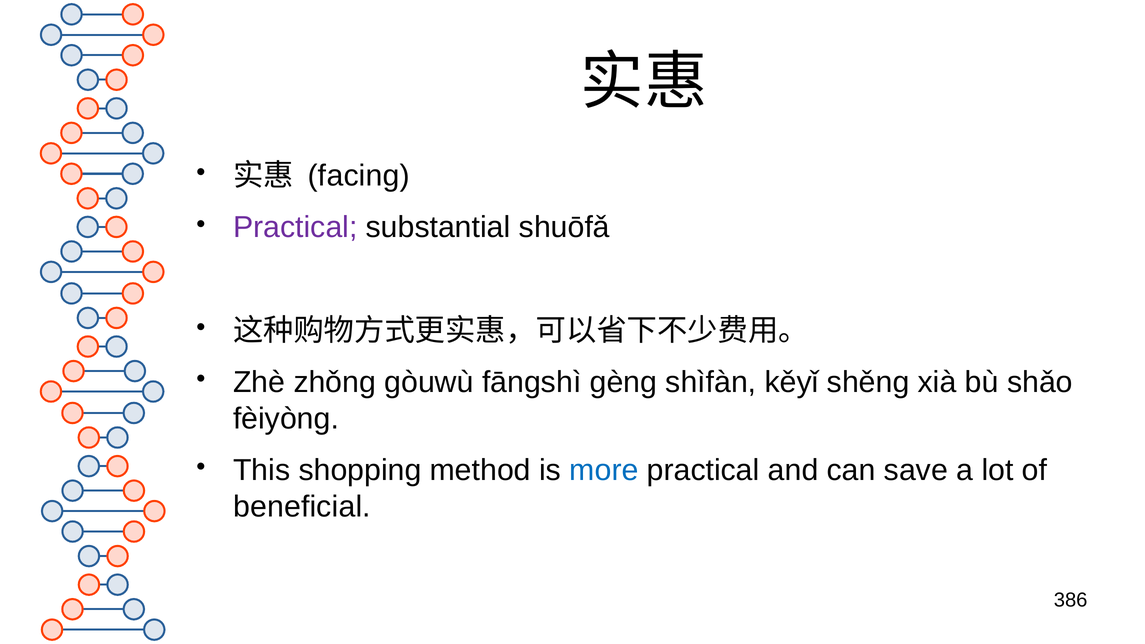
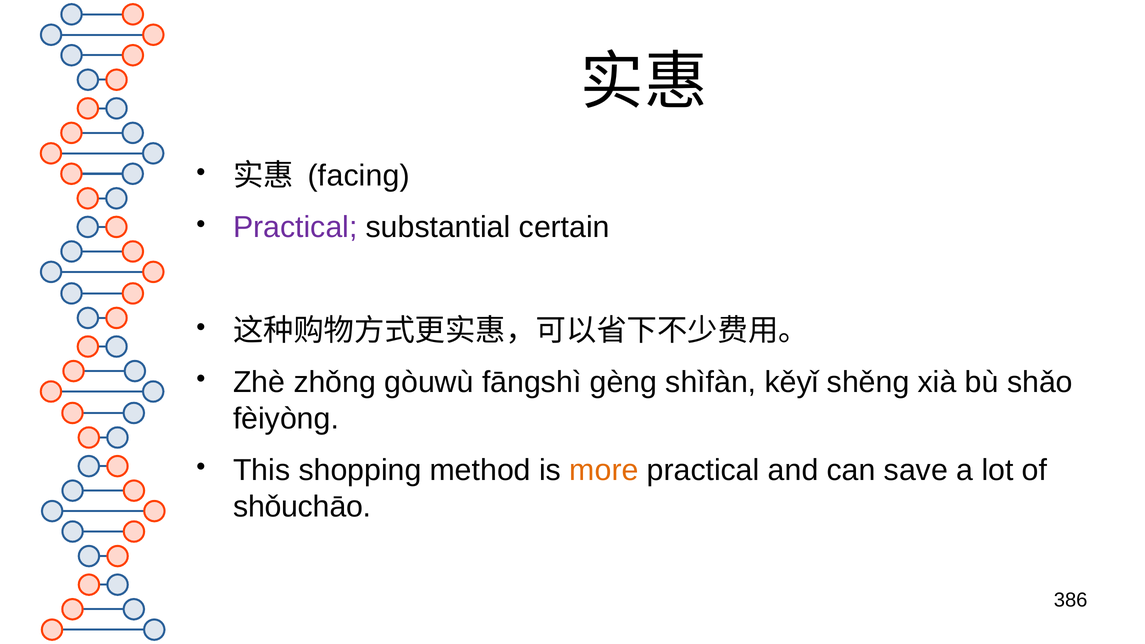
shuōfǎ: shuōfǎ -> certain
more colour: blue -> orange
beneficial: beneficial -> shǒuchāo
